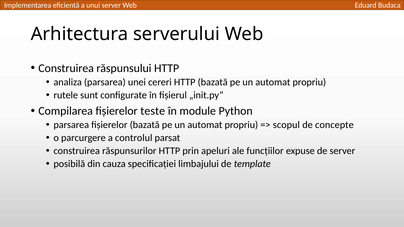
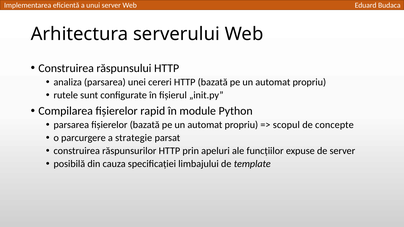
teste: teste -> rapid
controlul: controlul -> strategie
